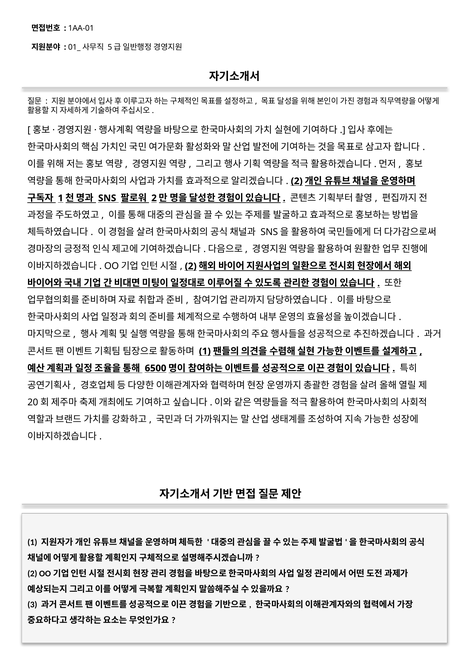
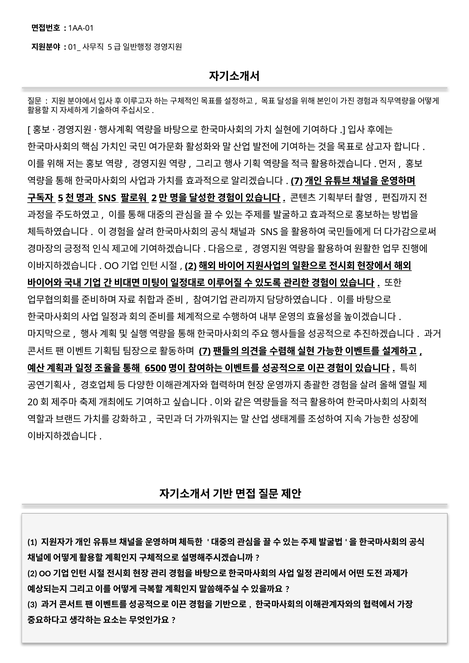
2 at (297, 181): 2 -> 7
1 at (61, 198): 1 -> 5
1 at (205, 351): 1 -> 7
